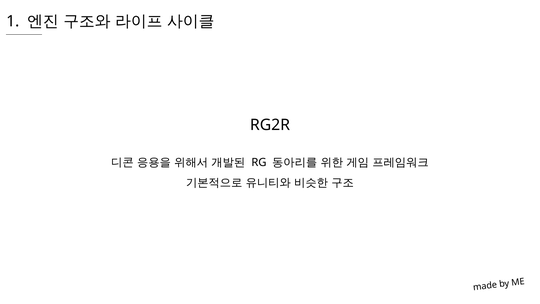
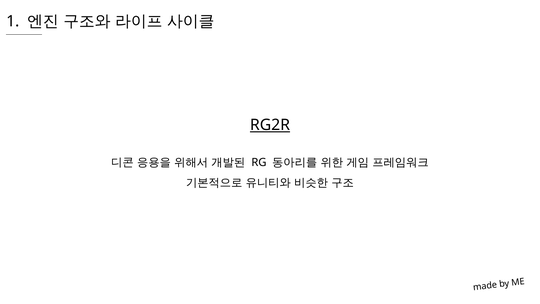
RG2R underline: none -> present
